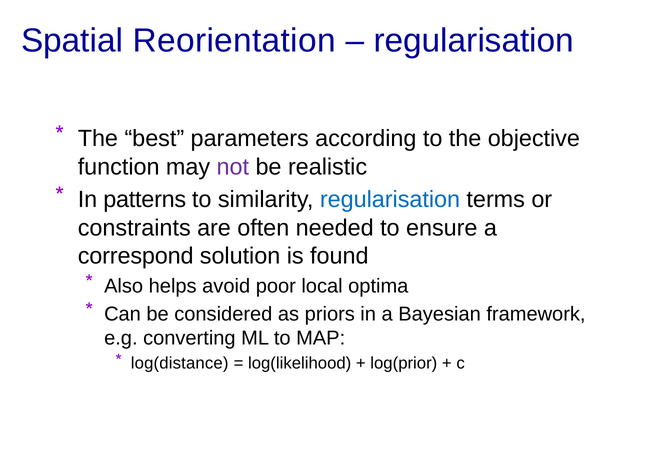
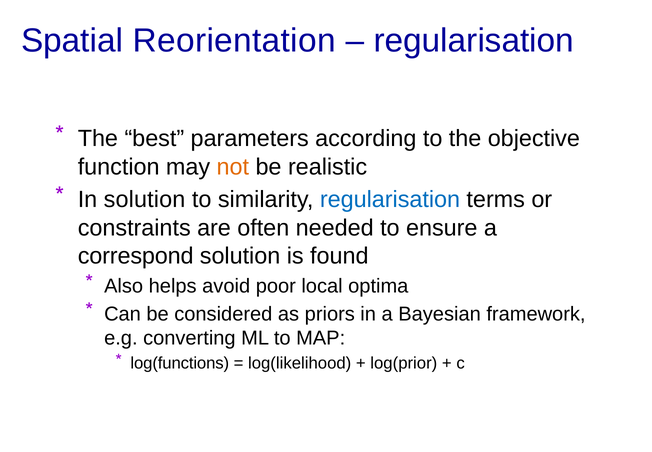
not colour: purple -> orange
In patterns: patterns -> solution
log(distance: log(distance -> log(functions
